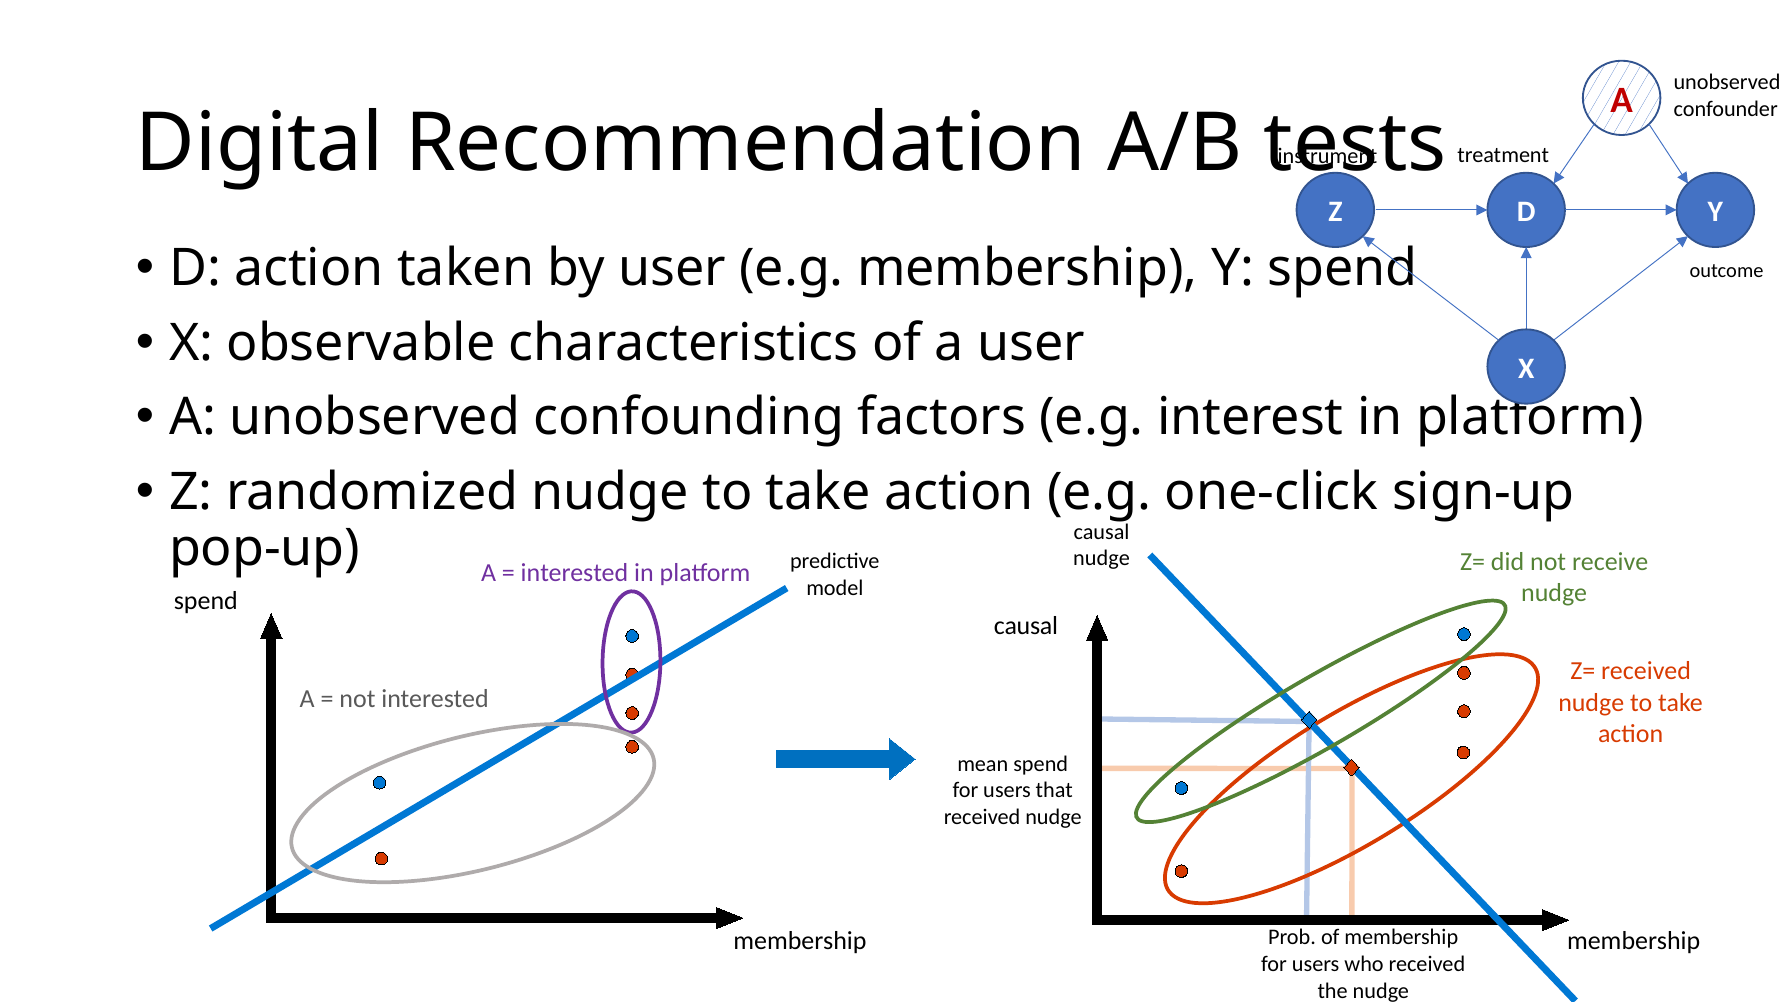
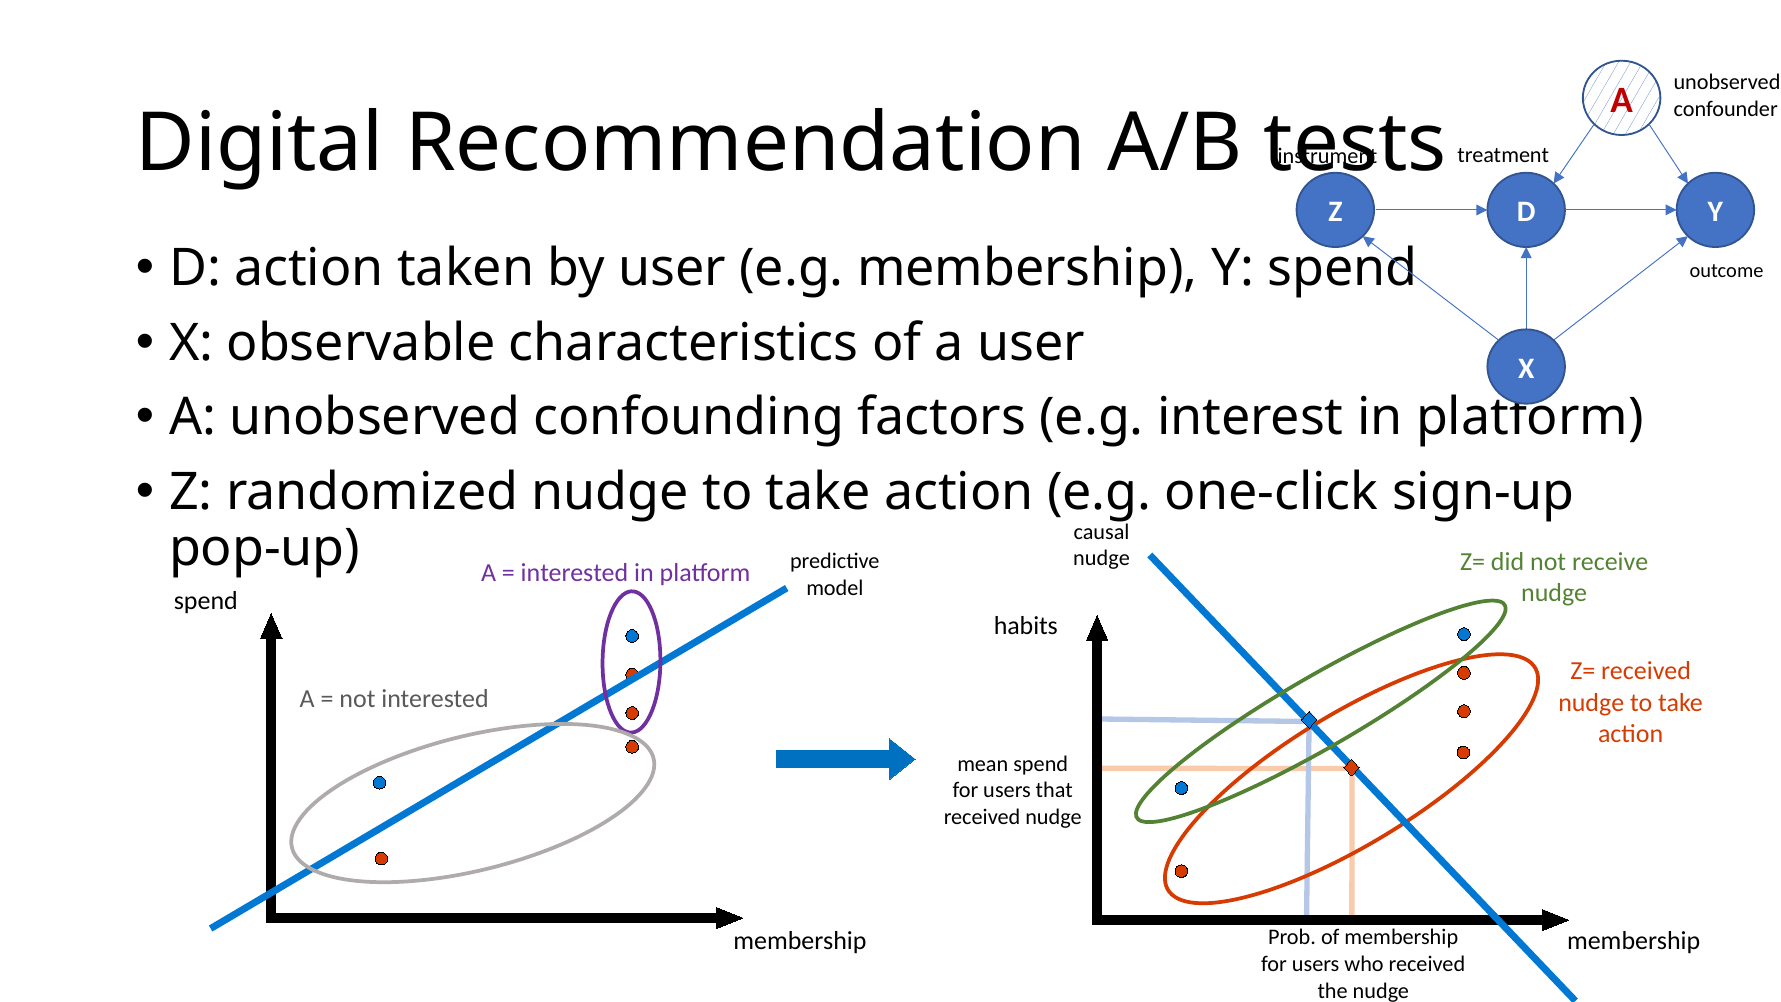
causal at (1026, 626): causal -> habits
